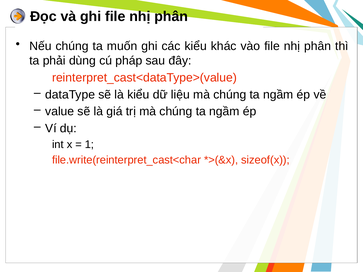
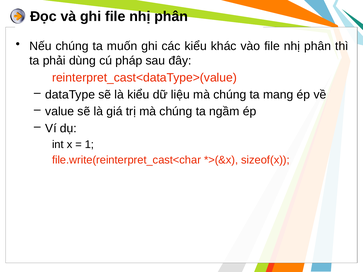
ngầm at (278, 95): ngầm -> mang
